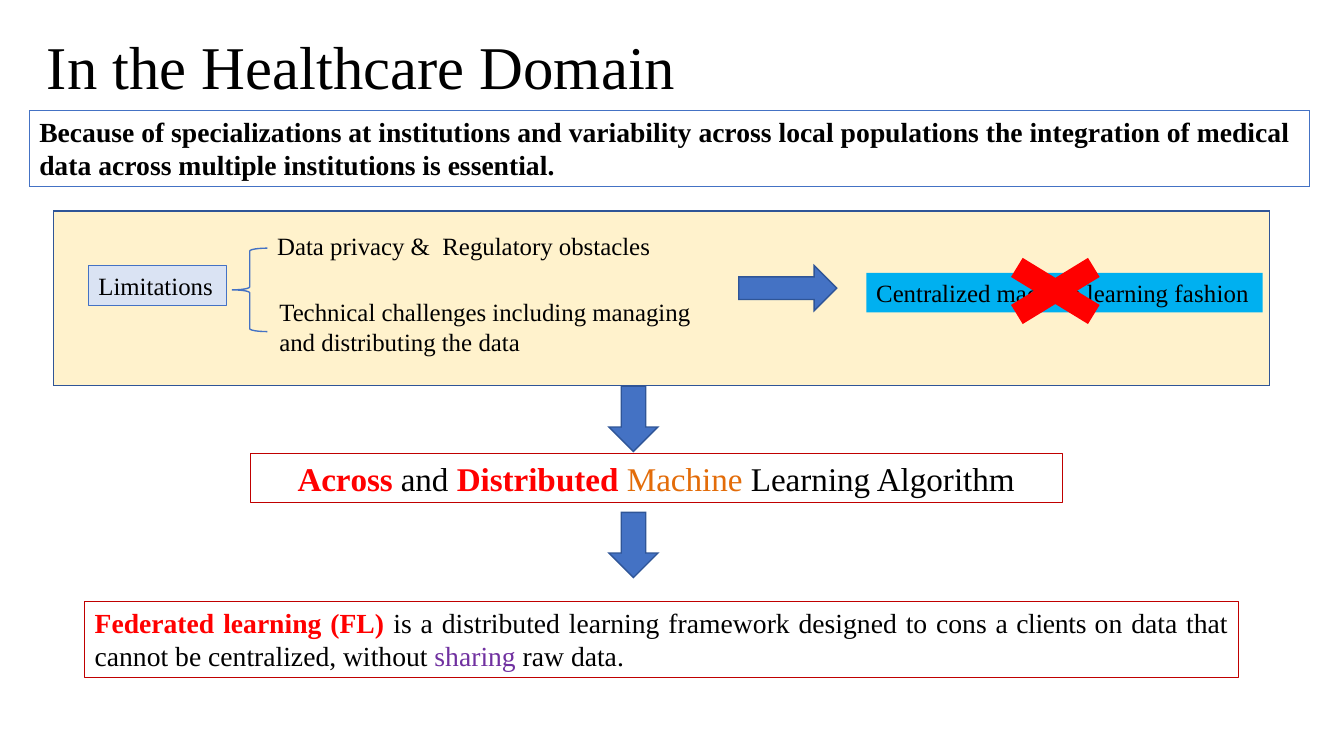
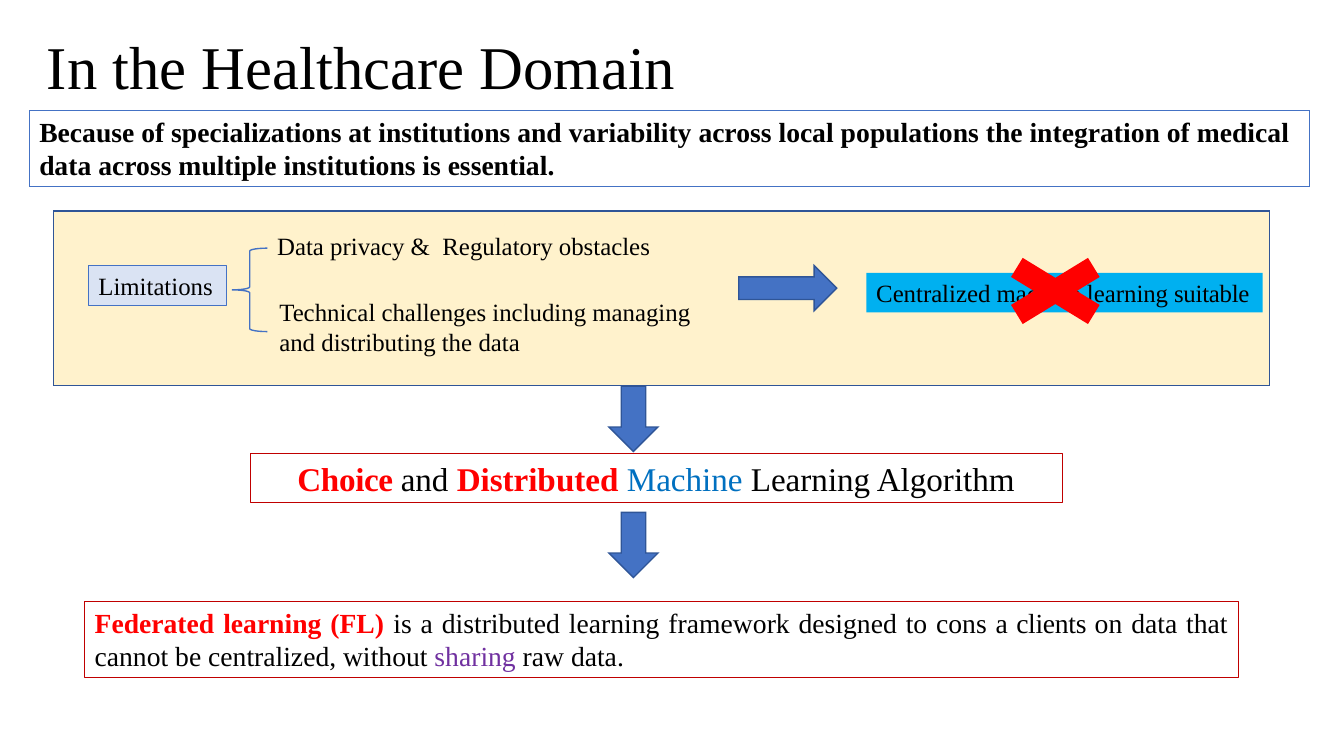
fashion: fashion -> suitable
Across at (345, 481): Across -> Choice
Machine at (685, 481) colour: orange -> blue
